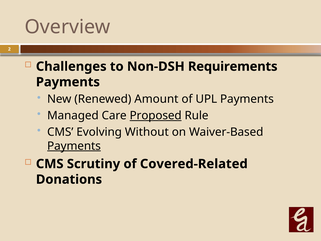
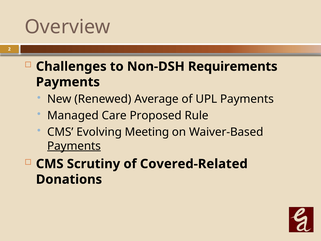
Amount: Amount -> Average
Proposed underline: present -> none
Without: Without -> Meeting
